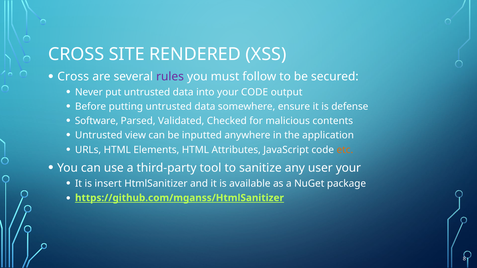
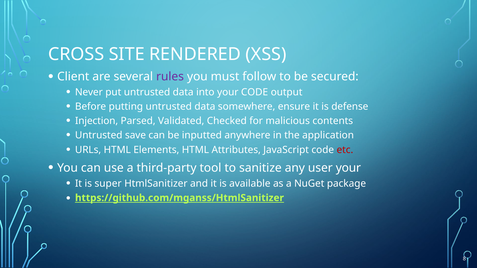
Cross at (73, 77): Cross -> Client
Software: Software -> Injection
view: view -> save
etc colour: orange -> red
insert: insert -> super
